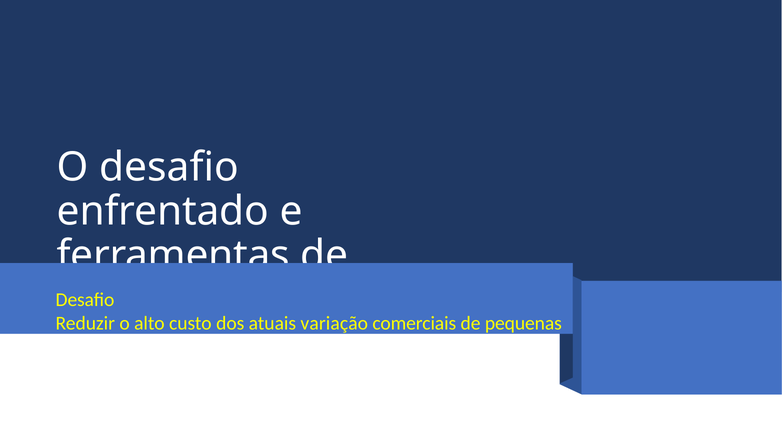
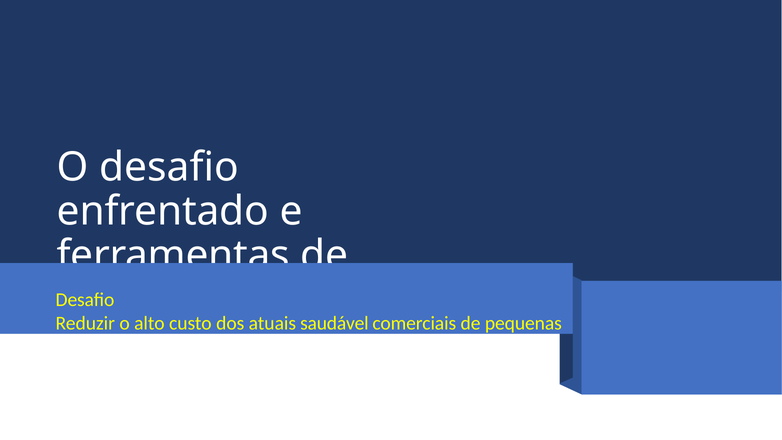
variação: variação -> saudável
